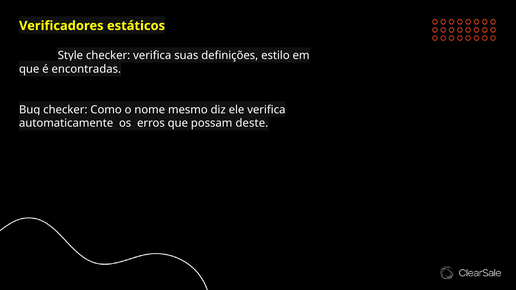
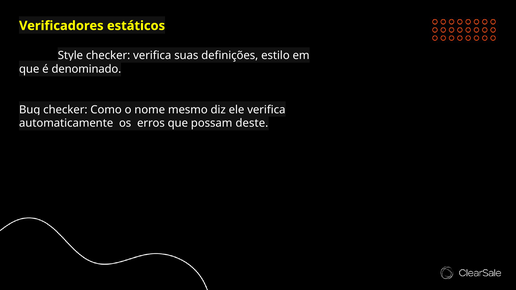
encontradas: encontradas -> denominado
